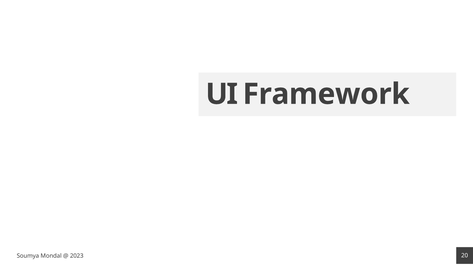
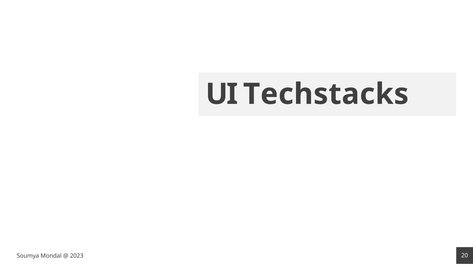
Framework: Framework -> Techstacks
